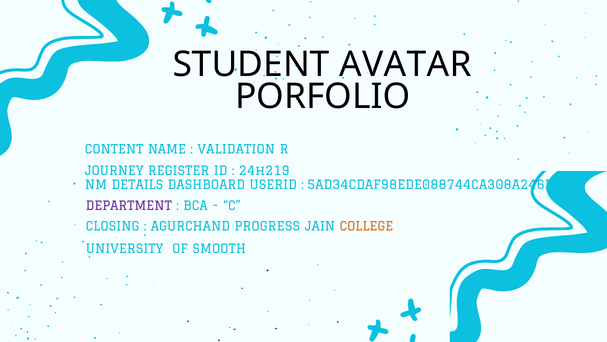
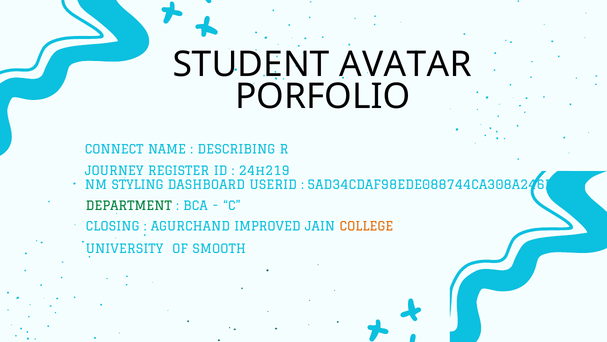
CONTENT: CONTENT -> CONNECT
VALIDATION: VALIDATION -> DESCRIBING
DETAILS: DETAILS -> STYLING
DEPARTMENT colour: purple -> green
PROGRESS: PROGRESS -> IMPROVED
